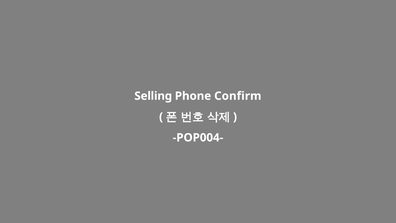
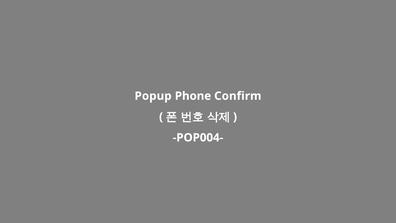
Selling: Selling -> Popup
